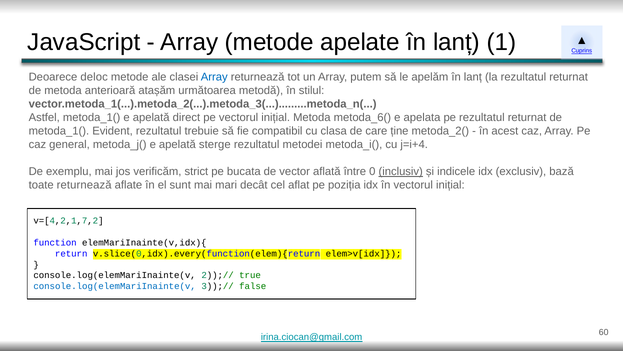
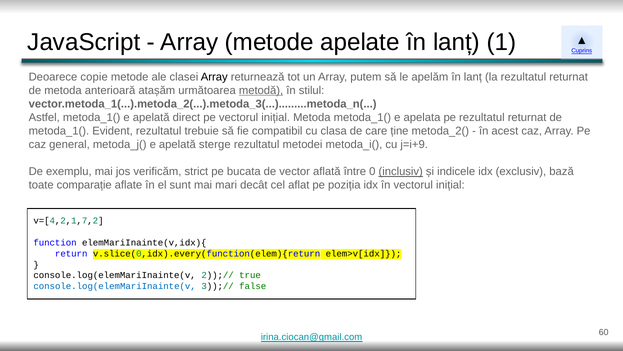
deloc: deloc -> copie
Array at (214, 77) colour: blue -> black
metodă underline: none -> present
Metoda metoda_6(: metoda_6( -> metoda_1(
j=i+4: j=i+4 -> j=i+9
toate returnează: returnează -> comparație
